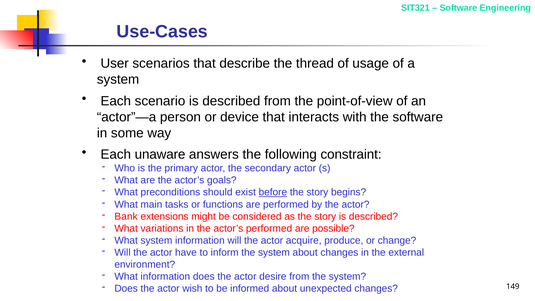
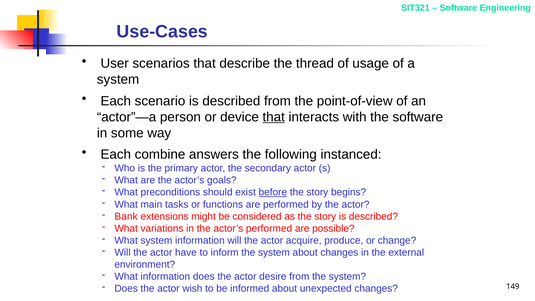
that at (274, 117) underline: none -> present
unaware: unaware -> combine
constraint: constraint -> instanced
